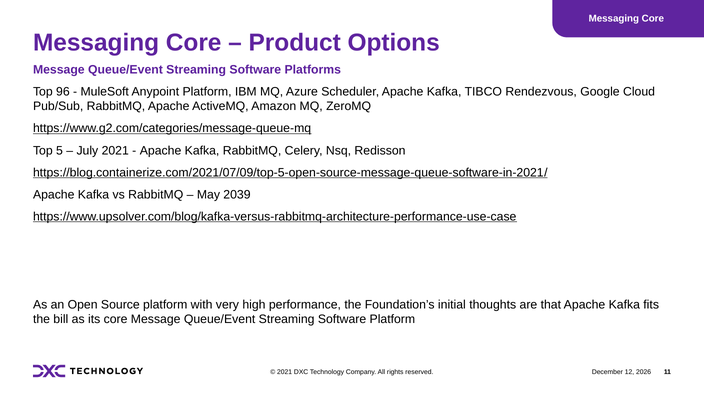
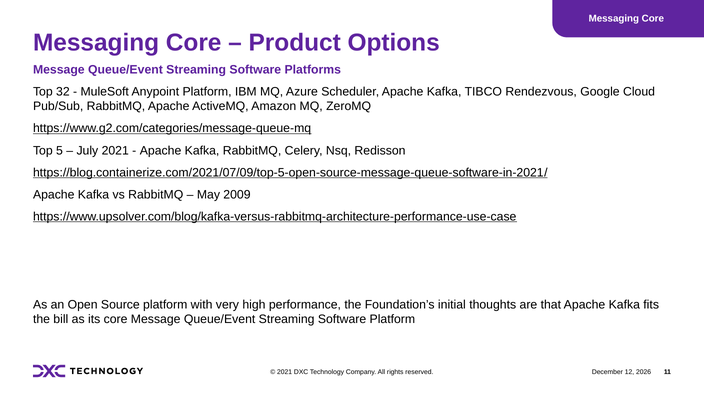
96: 96 -> 32
2039: 2039 -> 2009
